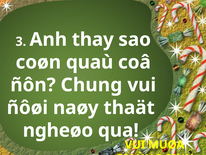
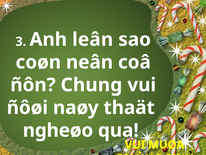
thay: thay -> leân
quaù: quaù -> neân
